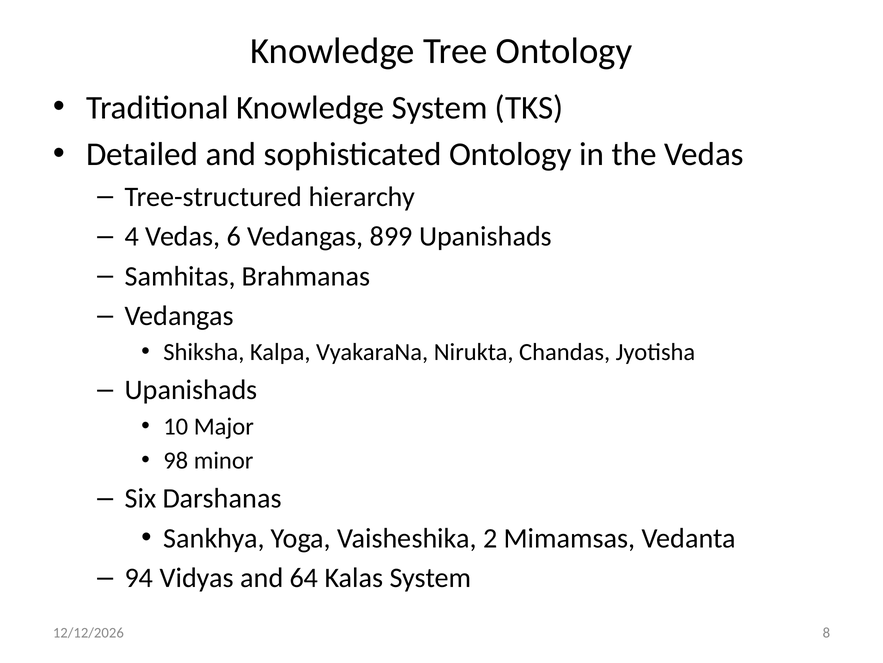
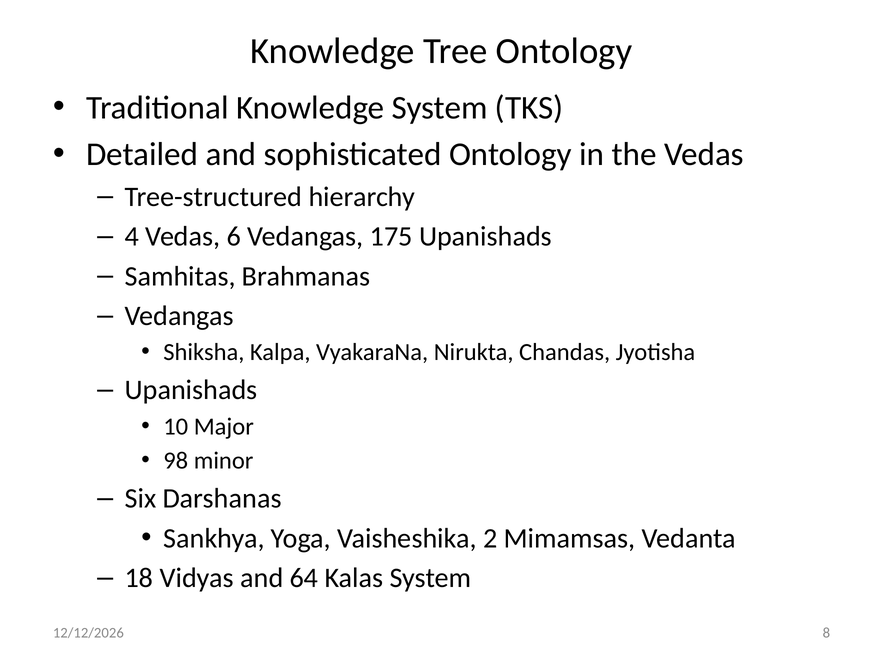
899: 899 -> 175
94: 94 -> 18
